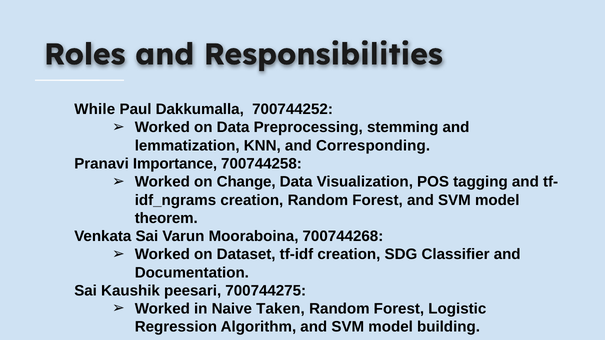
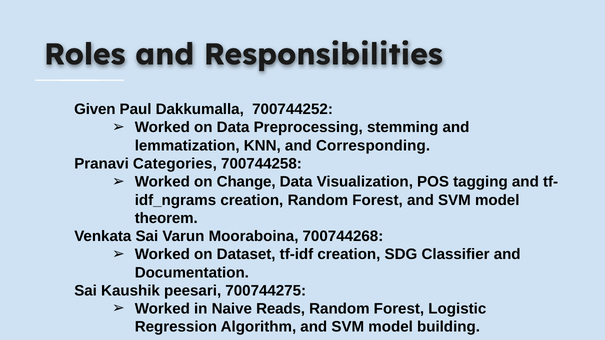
While: While -> Given
Importance: Importance -> Categories
Taken: Taken -> Reads
